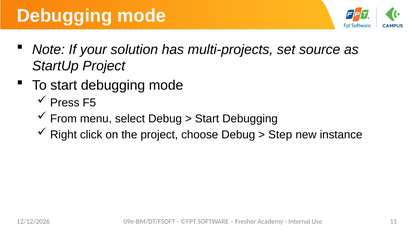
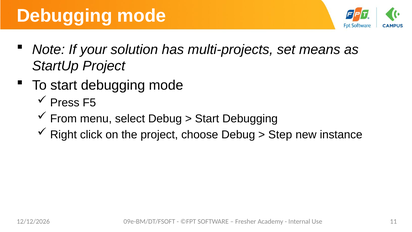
source: source -> means
